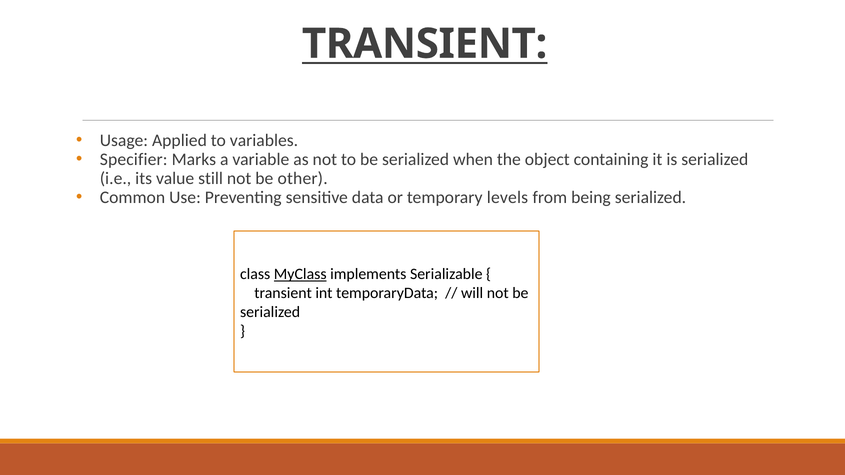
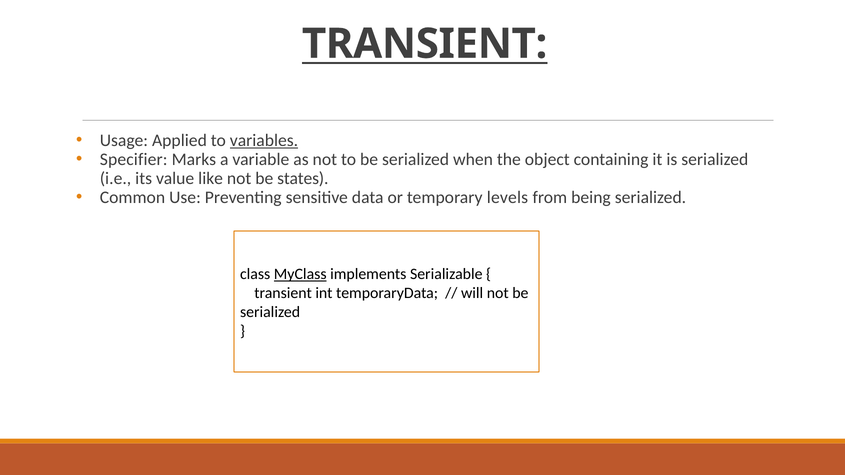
variables underline: none -> present
still: still -> like
other: other -> states
